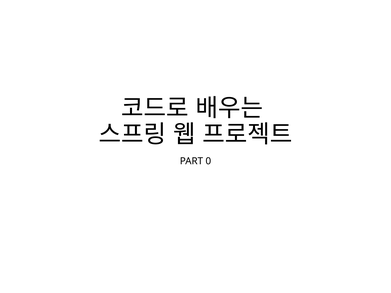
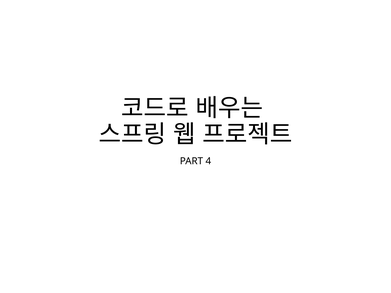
0: 0 -> 4
